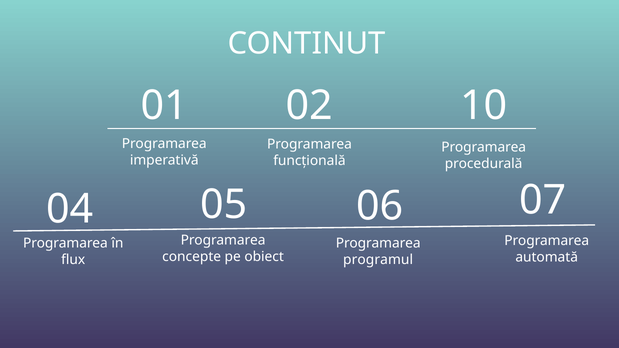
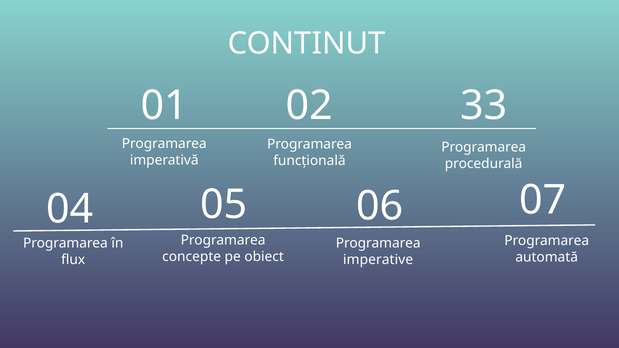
10: 10 -> 33
programul: programul -> imperative
